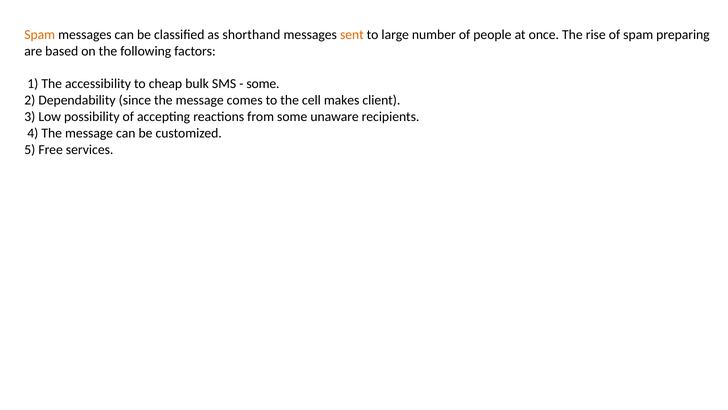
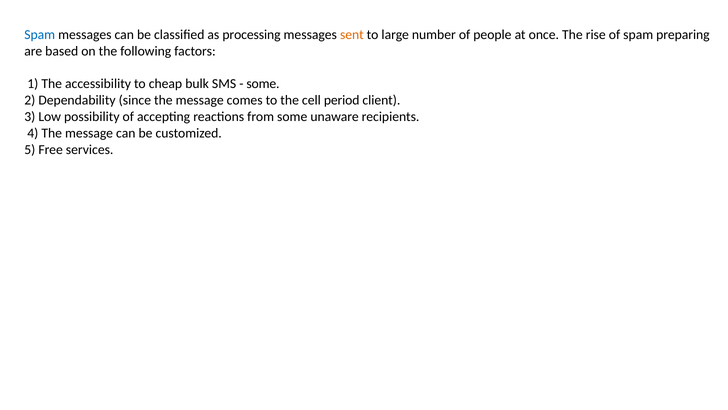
Spam at (40, 35) colour: orange -> blue
shorthand: shorthand -> processing
makes: makes -> period
